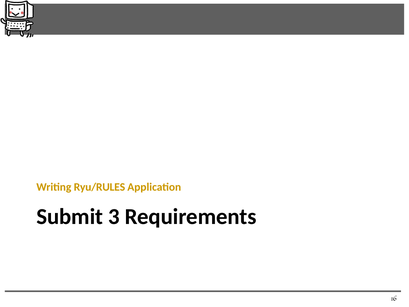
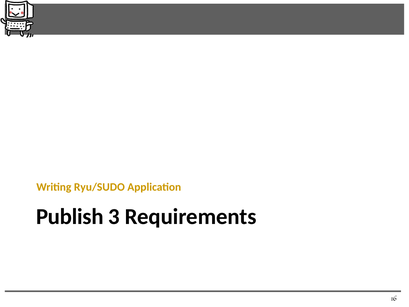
Ryu/RULES: Ryu/RULES -> Ryu/SUDO
Submit: Submit -> Publish
